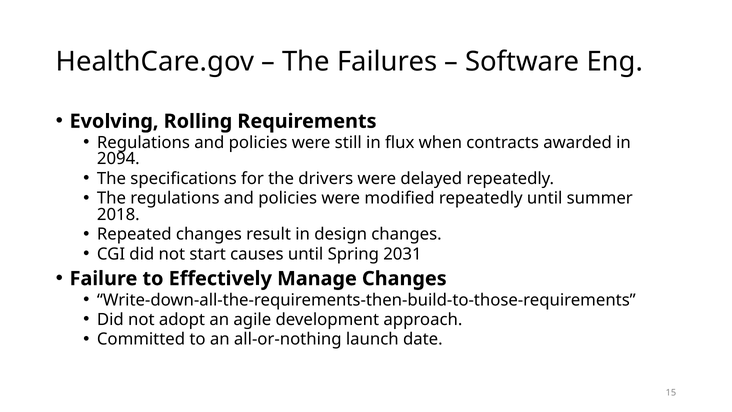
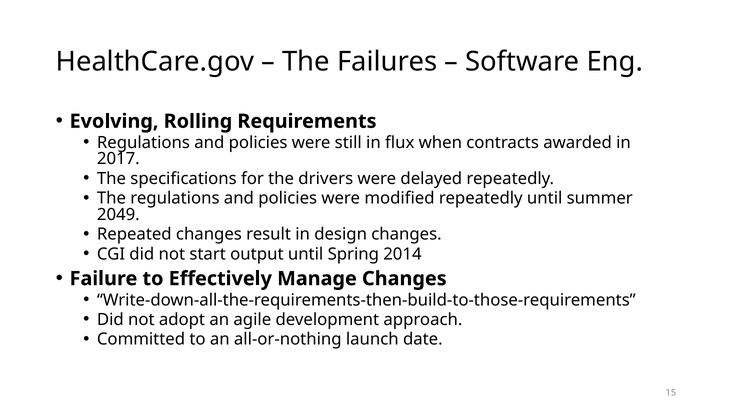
2094: 2094 -> 2017
2018: 2018 -> 2049
causes: causes -> output
2031: 2031 -> 2014
